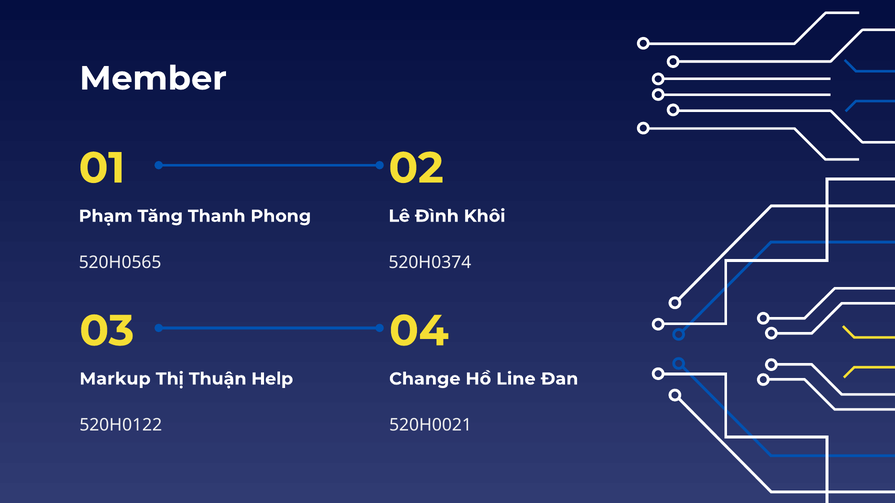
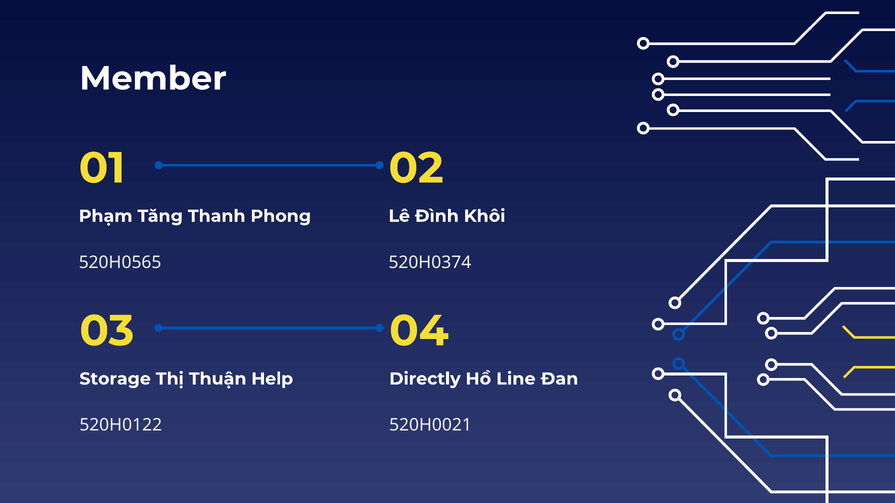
Markup: Markup -> Storage
Change: Change -> Directly
